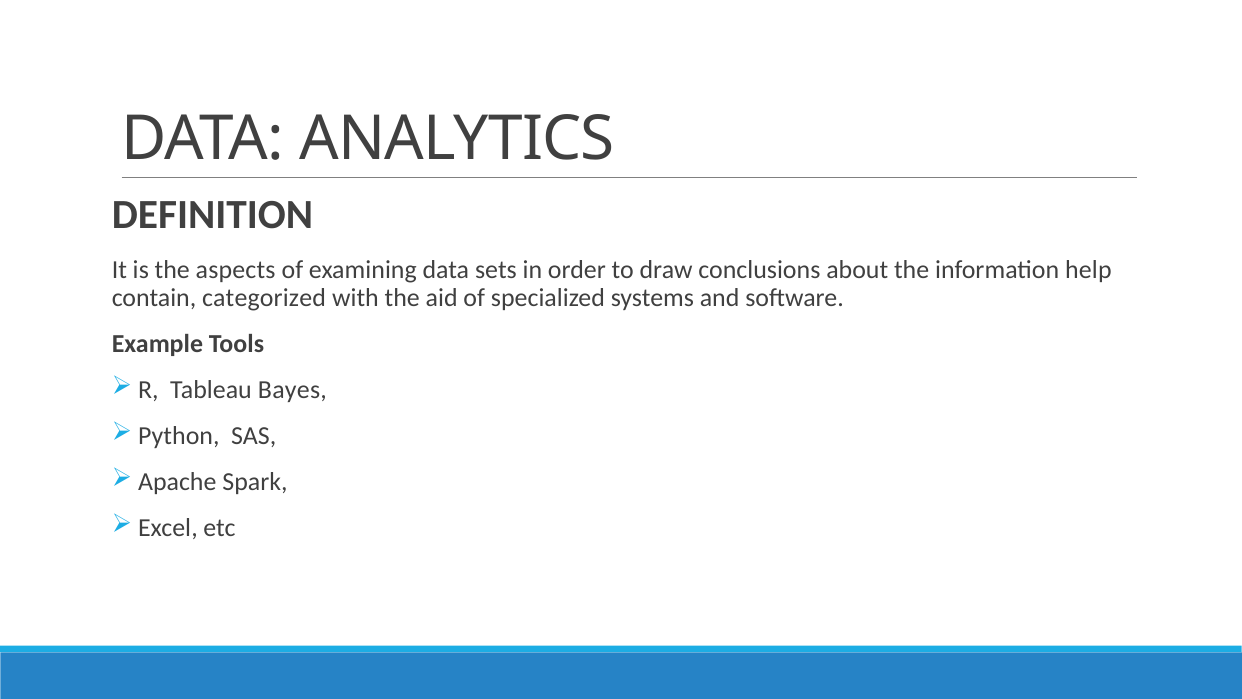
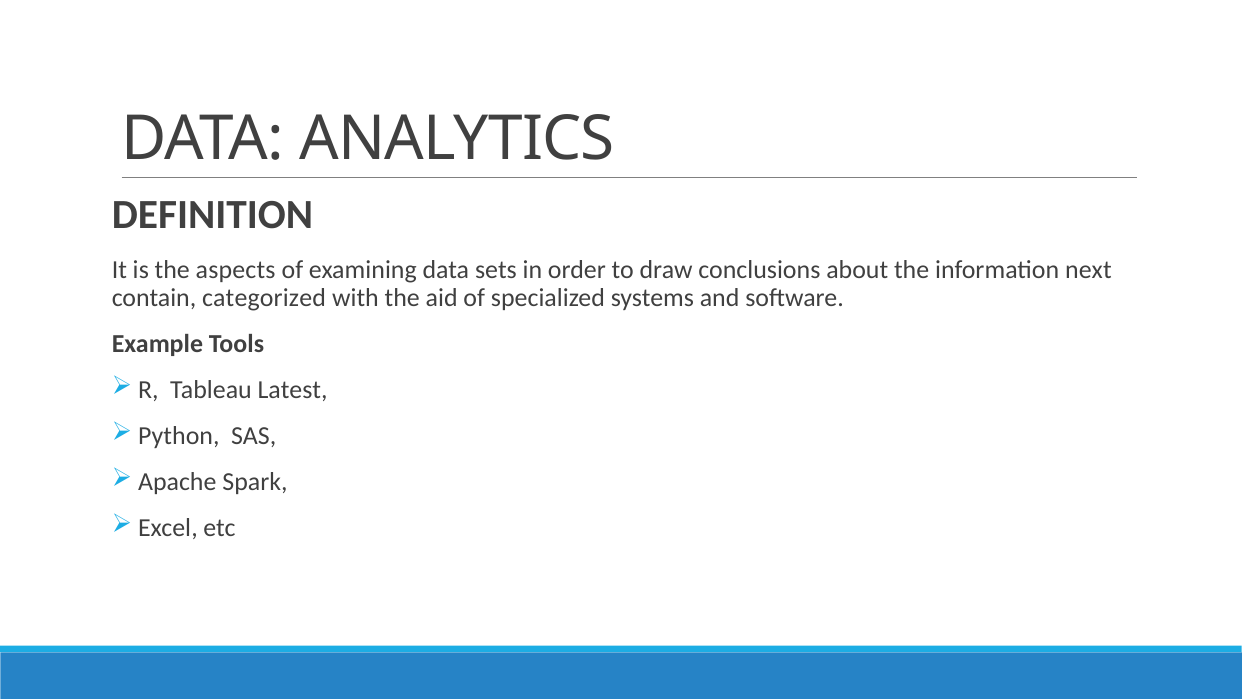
help: help -> next
Bayes: Bayes -> Latest
